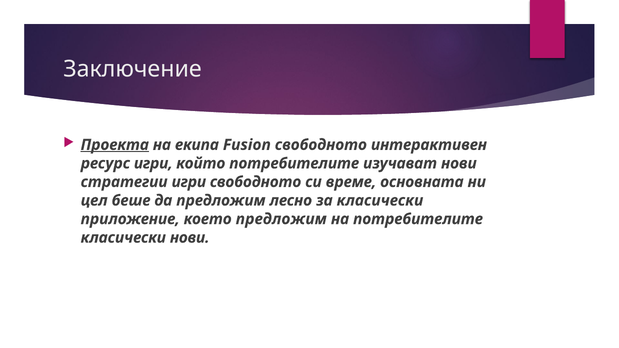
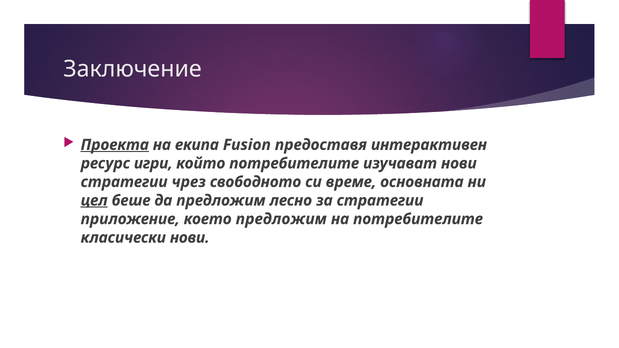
Fusion свободното: свободното -> предоставя
стратегии игри: игри -> чрез
цел underline: none -> present
за класически: класически -> стратегии
